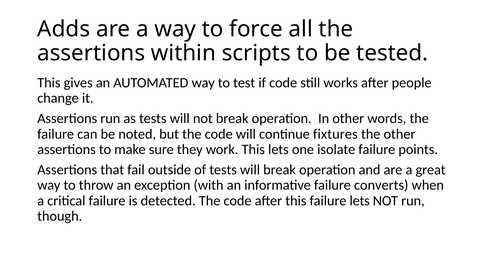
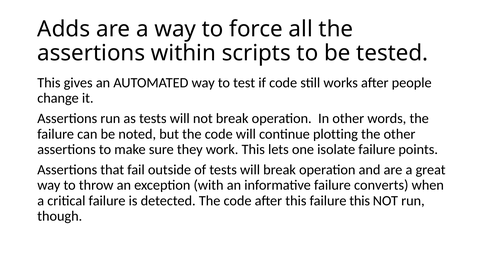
fixtures: fixtures -> plotting
failure lets: lets -> this
